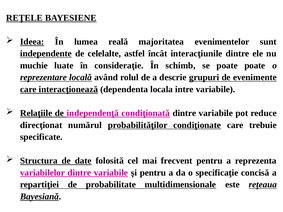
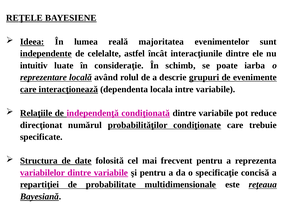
muchie: muchie -> intuitiv
poate poate: poate -> iarba
